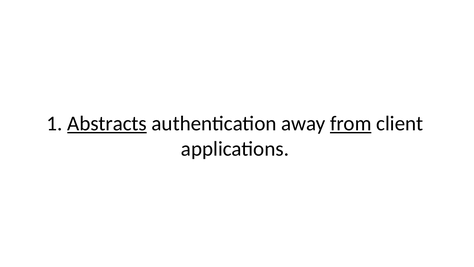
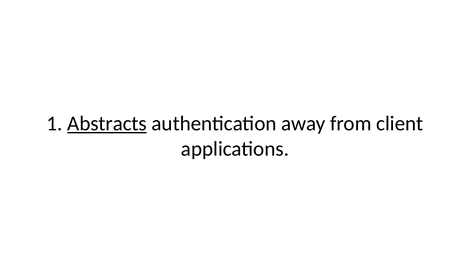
from underline: present -> none
